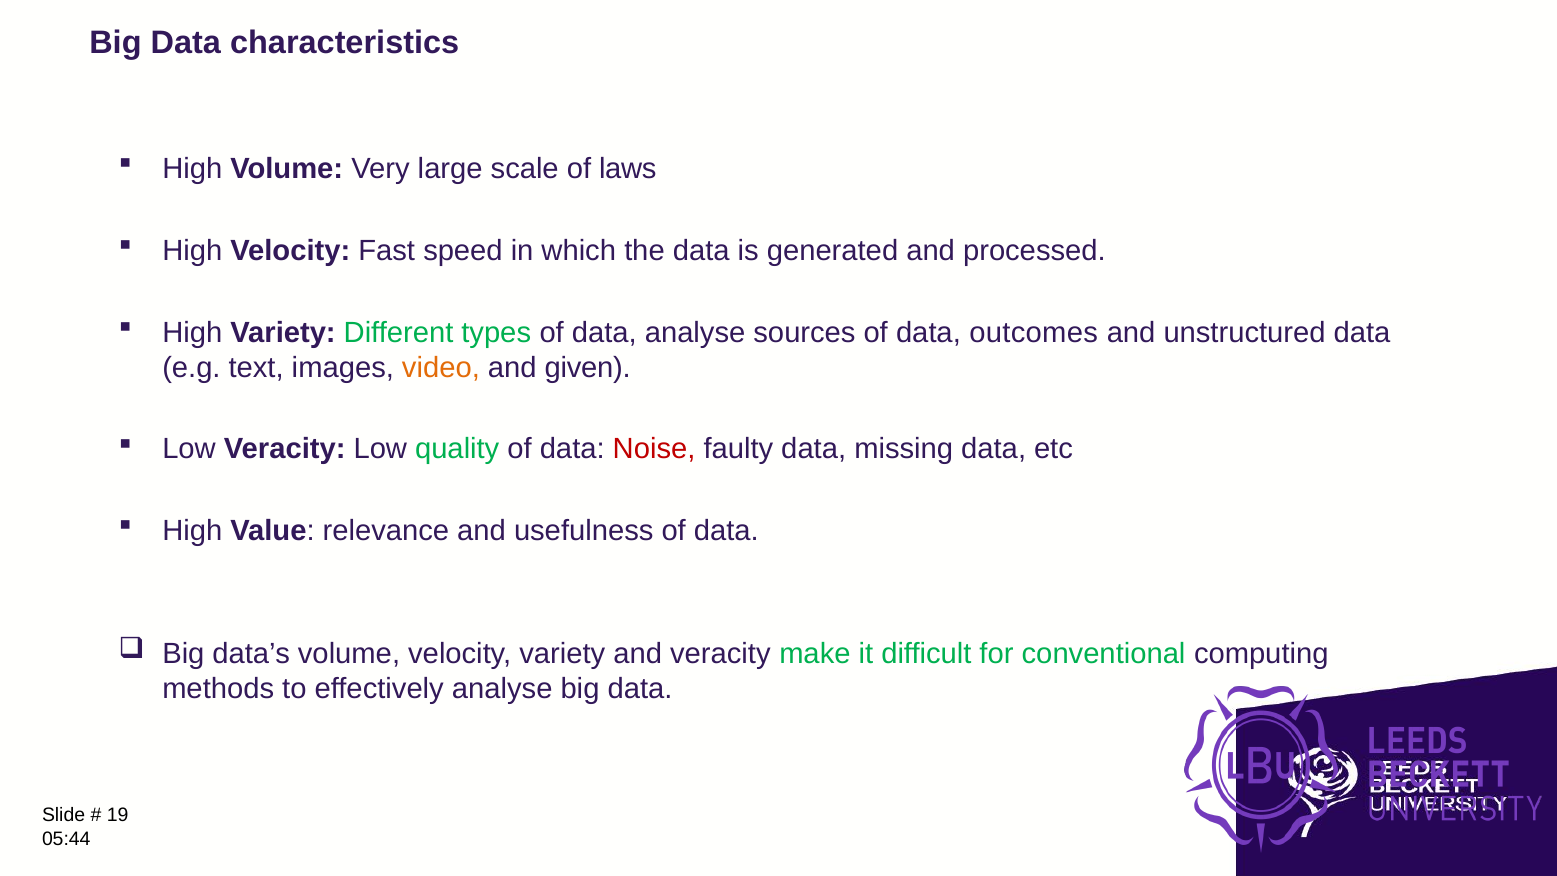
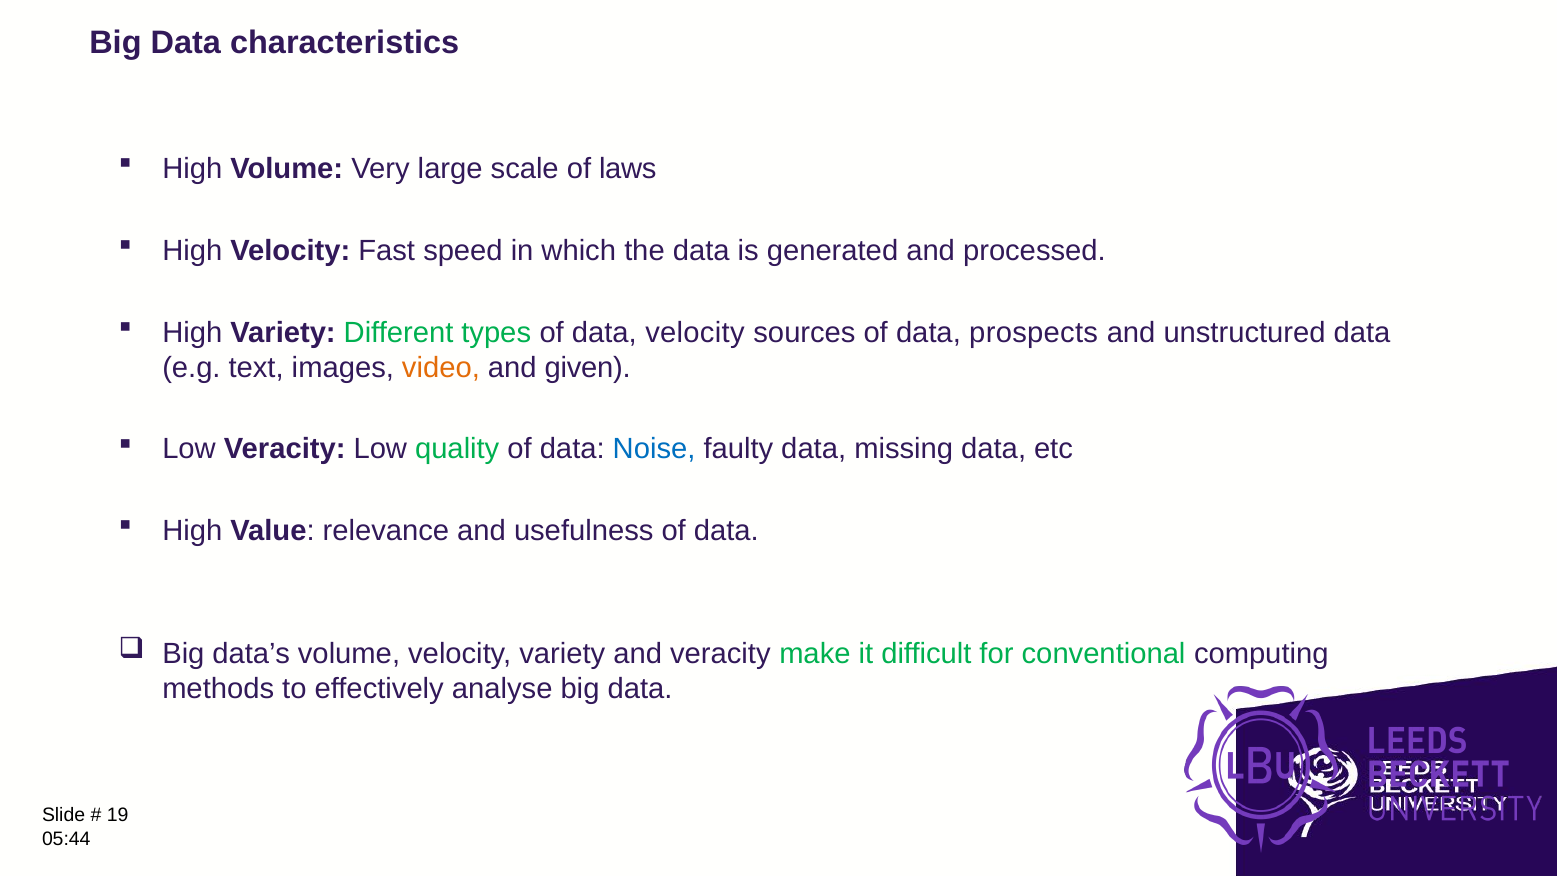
data analyse: analyse -> velocity
outcomes: outcomes -> prospects
Noise colour: red -> blue
